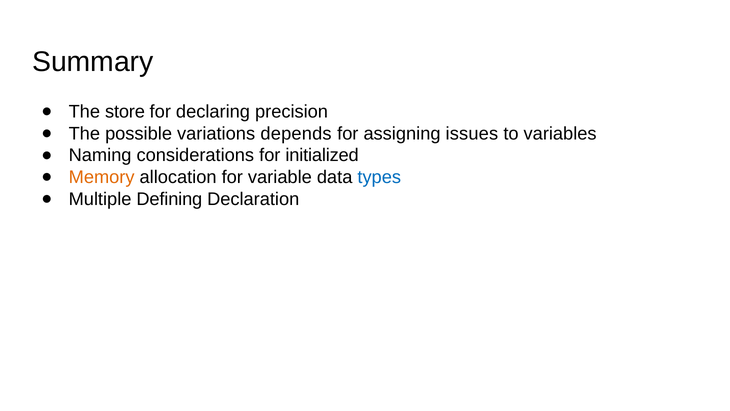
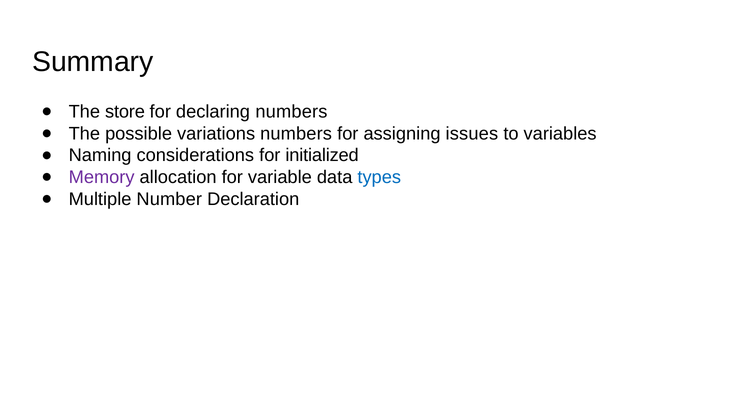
declaring precision: precision -> numbers
variations depends: depends -> numbers
Memory colour: orange -> purple
Defining: Defining -> Number
